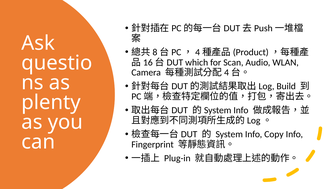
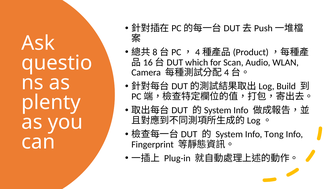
Copy: Copy -> Tong
